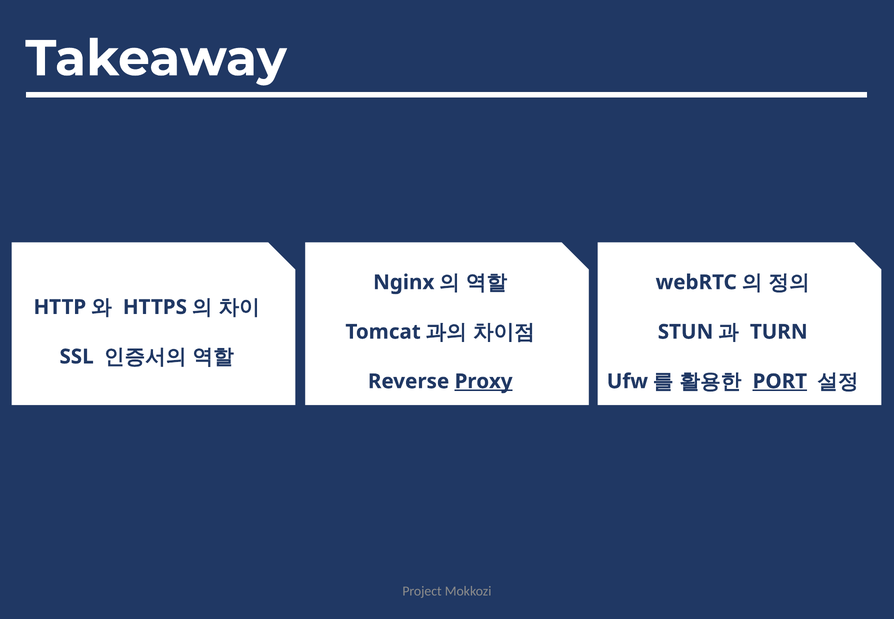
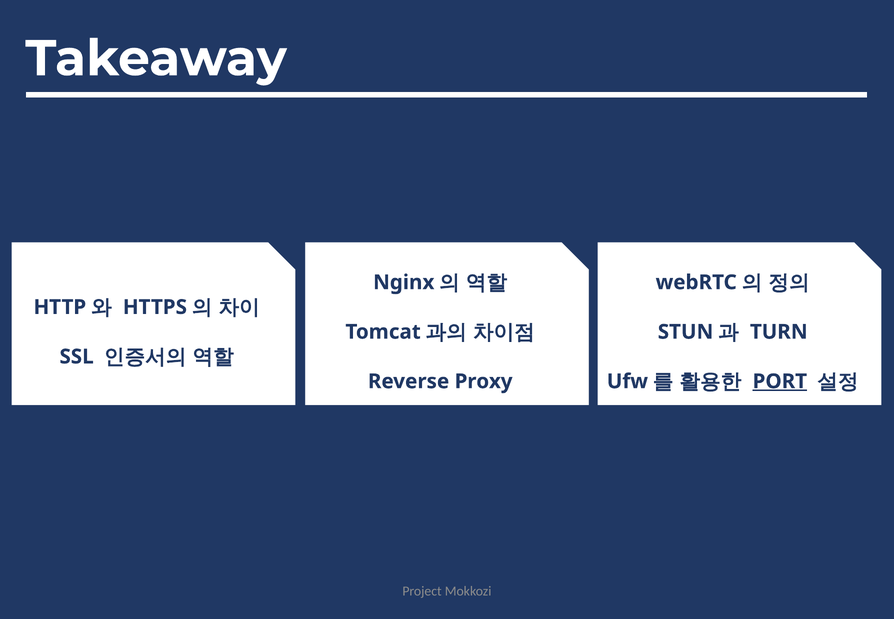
Proxy underline: present -> none
